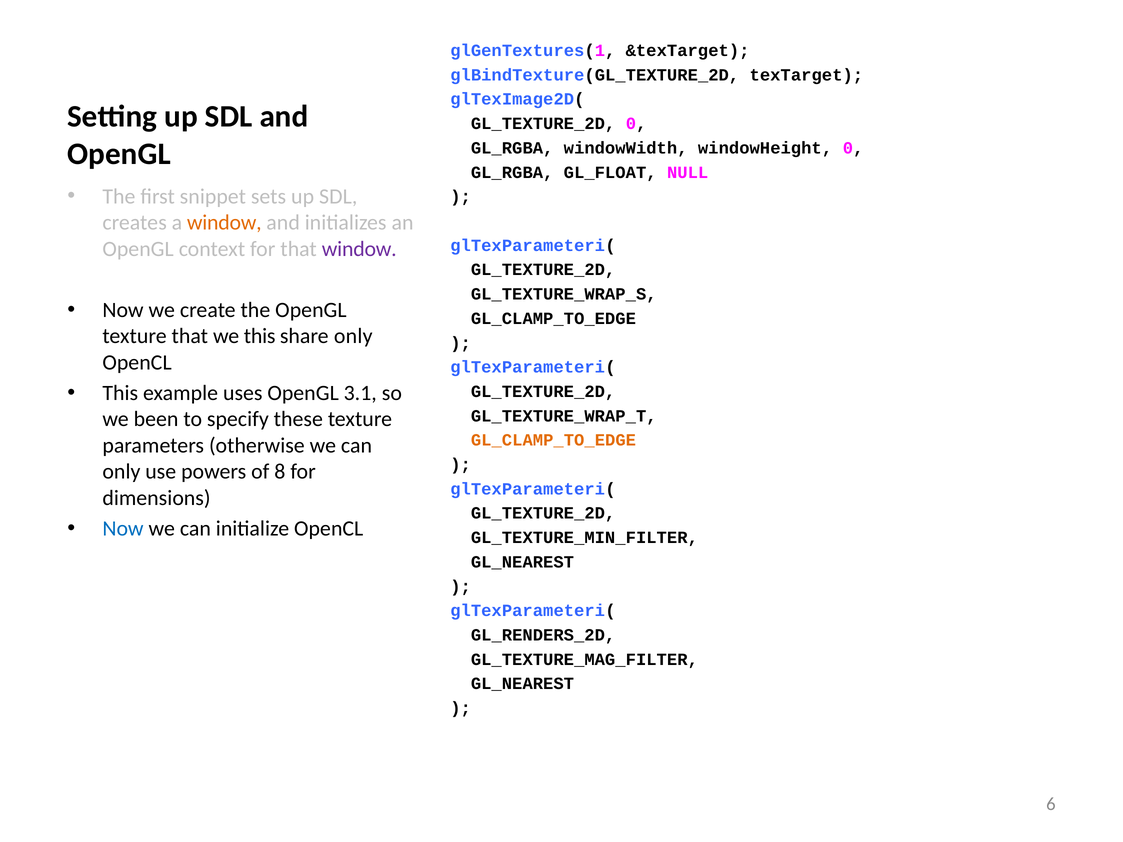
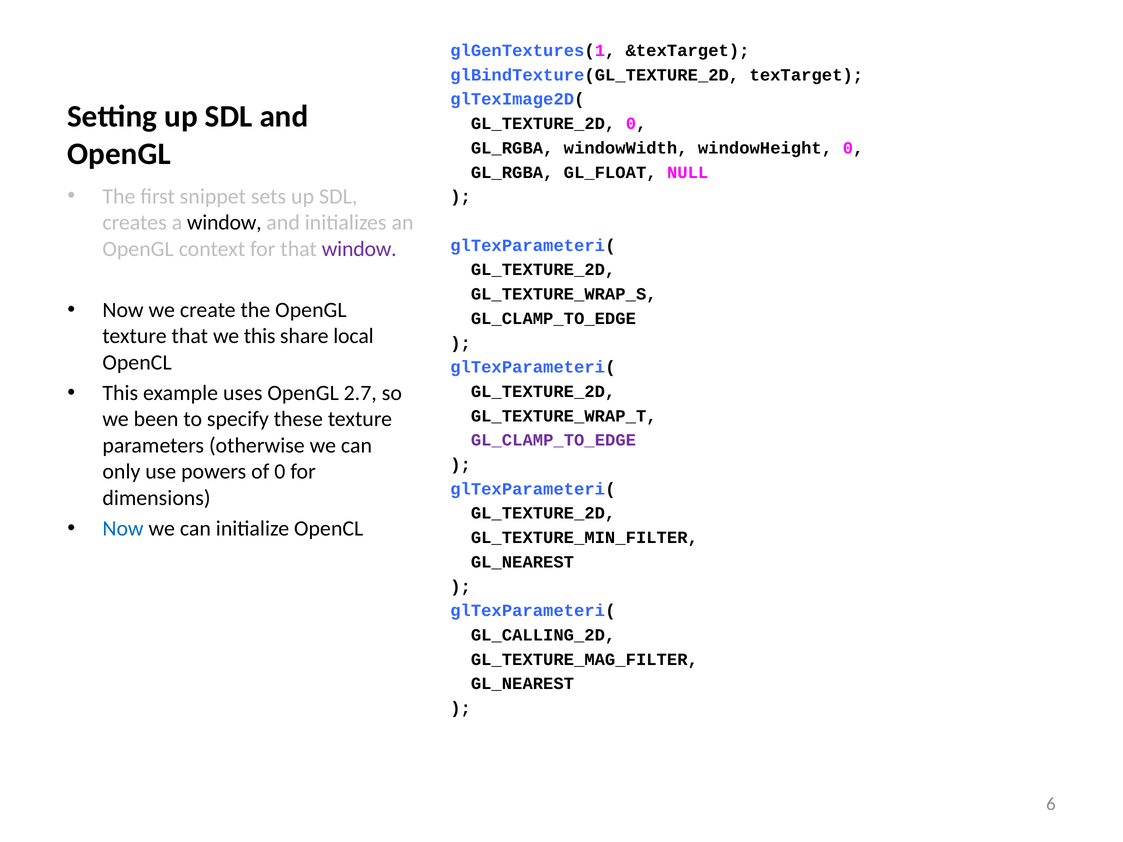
window at (224, 223) colour: orange -> black
share only: only -> local
3.1: 3.1 -> 2.7
GL_CLAMP_TO_EDGE at (553, 440) colour: orange -> purple
of 8: 8 -> 0
GL_RENDERS_2D: GL_RENDERS_2D -> GL_CALLING_2D
